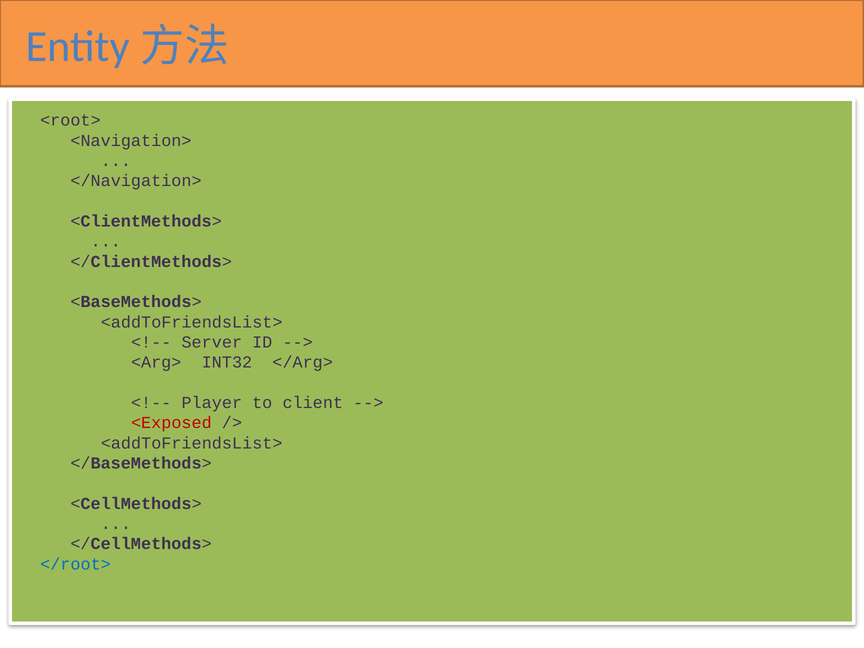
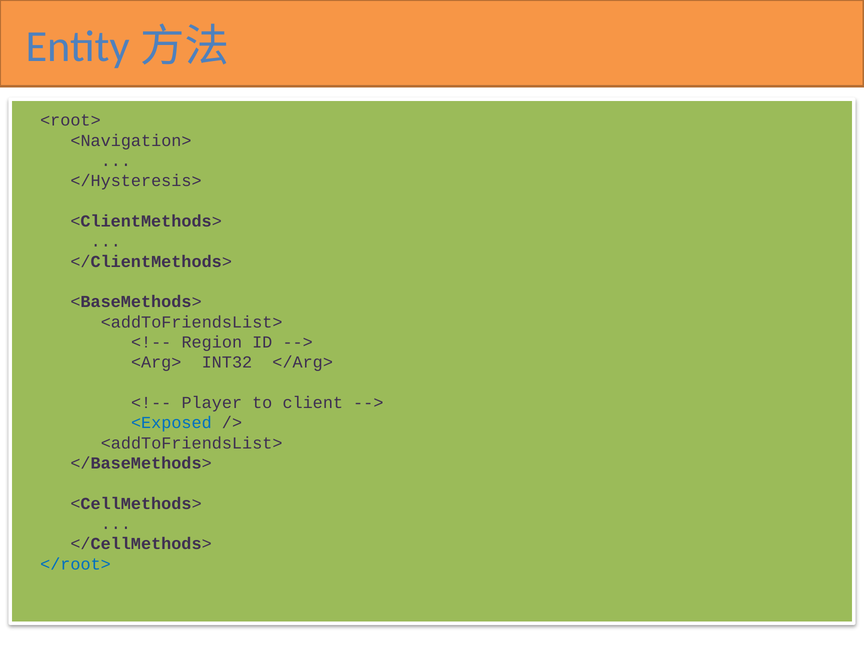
</Navigation>: </Navigation> -> </Hysteresis>
Server: Server -> Region
<Exposed colour: red -> blue
